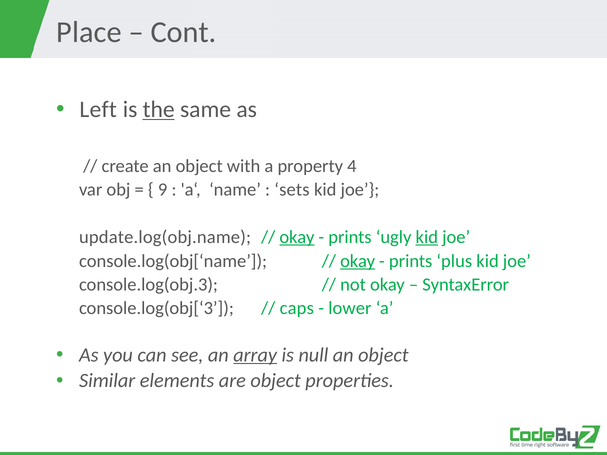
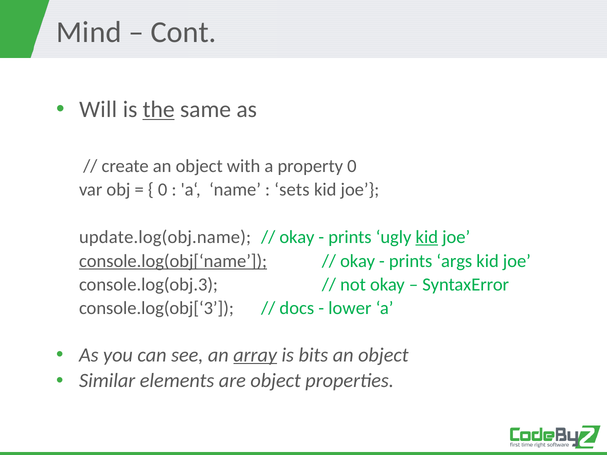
Place: Place -> Mind
Left: Left -> Will
property 4: 4 -> 0
9 at (163, 190): 9 -> 0
okay at (297, 237) underline: present -> none
console.log(obj[‘name underline: none -> present
okay at (358, 261) underline: present -> none
plus: plus -> args
caps: caps -> docs
null: null -> bits
